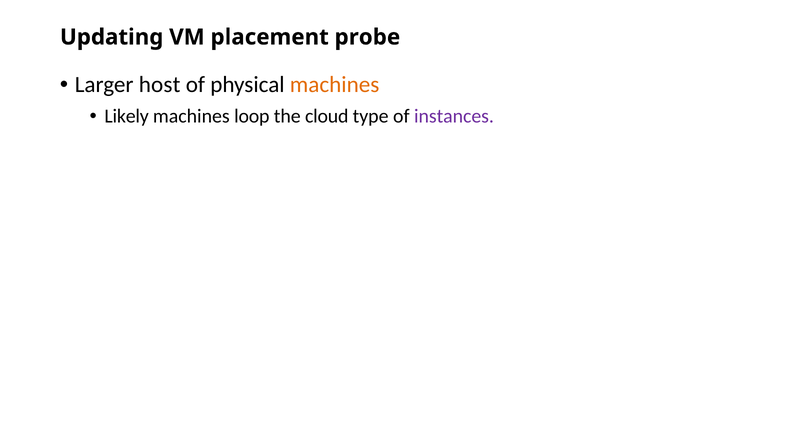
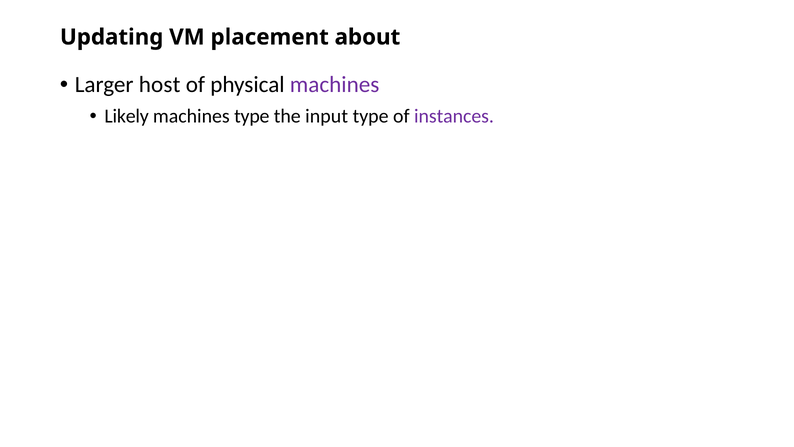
probe: probe -> about
machines at (335, 85) colour: orange -> purple
machines loop: loop -> type
cloud: cloud -> input
